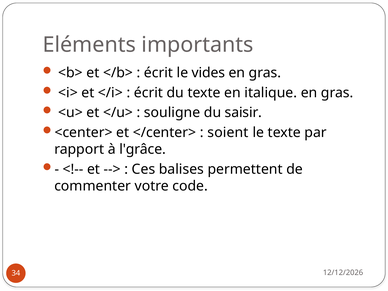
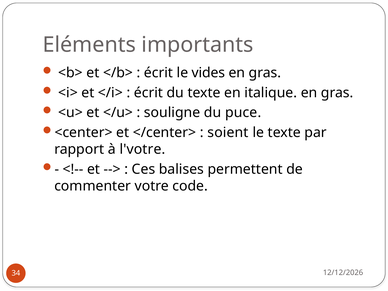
saisir: saisir -> puce
l'grâce: l'grâce -> l'votre
